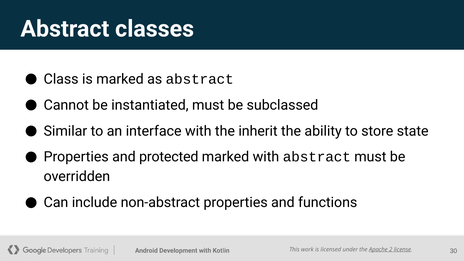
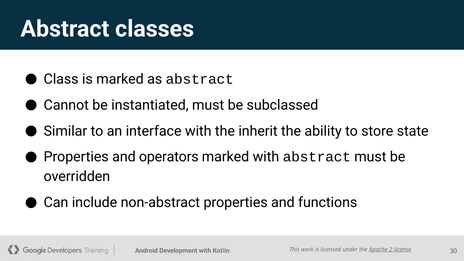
protected: protected -> operators
